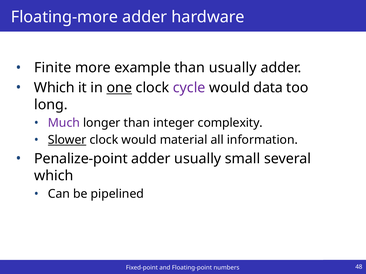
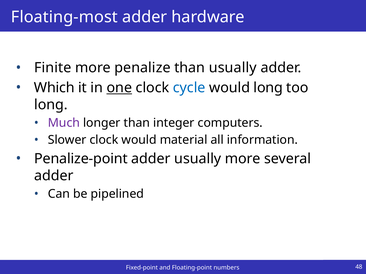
Floating-more: Floating-more -> Floating-most
example: example -> penalize
cycle colour: purple -> blue
would data: data -> long
complexity: complexity -> computers
Slower underline: present -> none
usually small: small -> more
which at (54, 176): which -> adder
